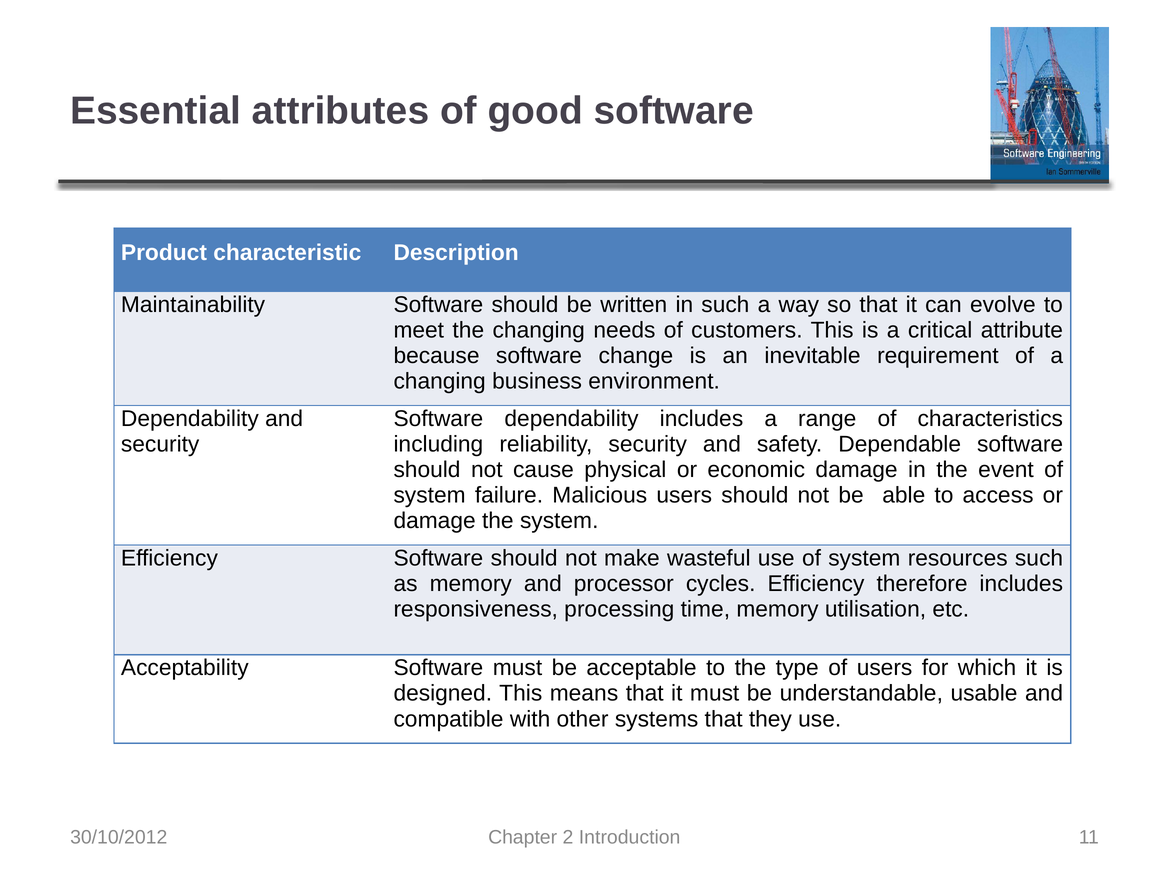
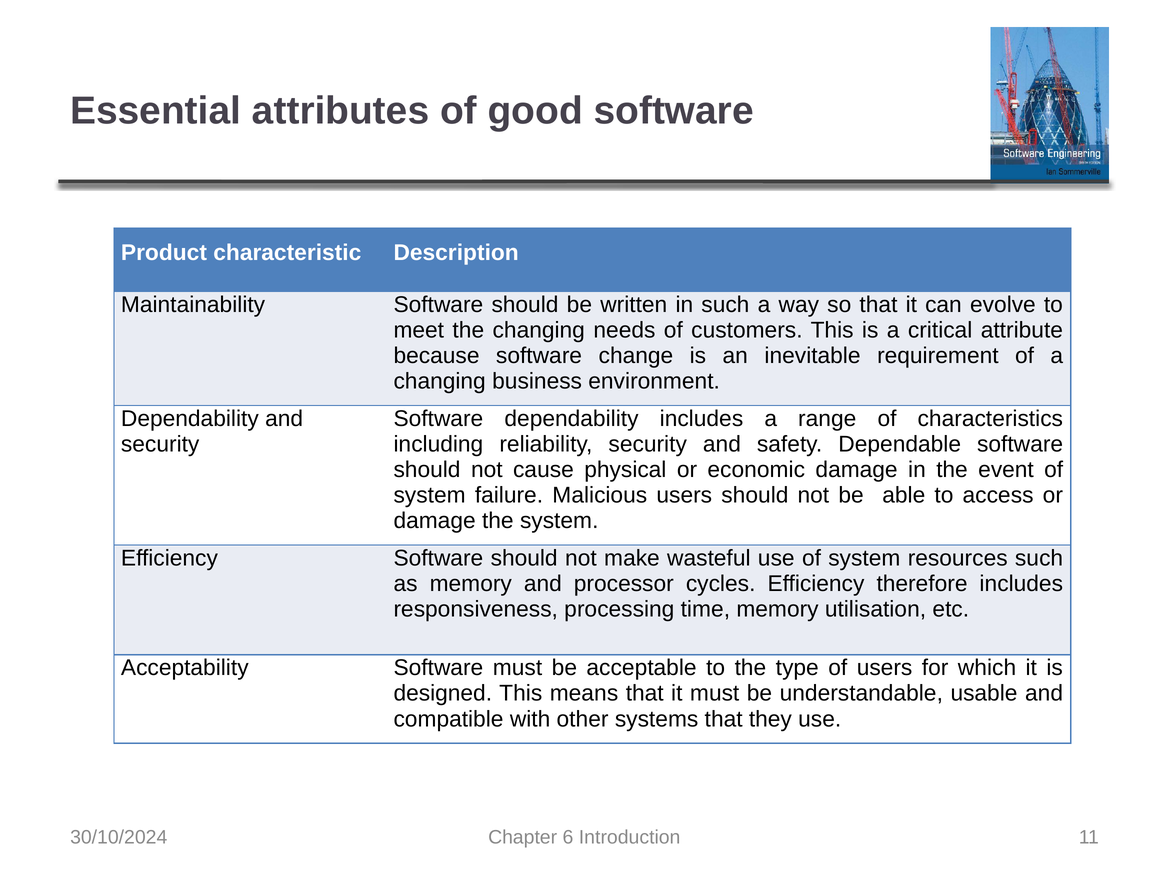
30/10/2012: 30/10/2012 -> 30/10/2024
2: 2 -> 6
